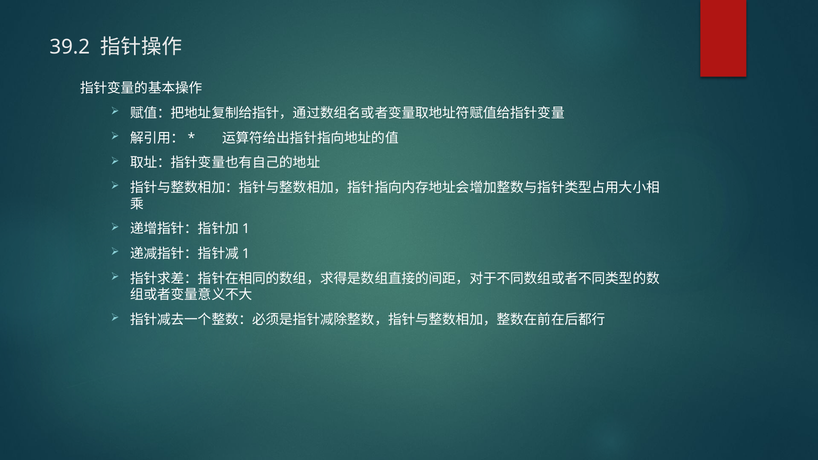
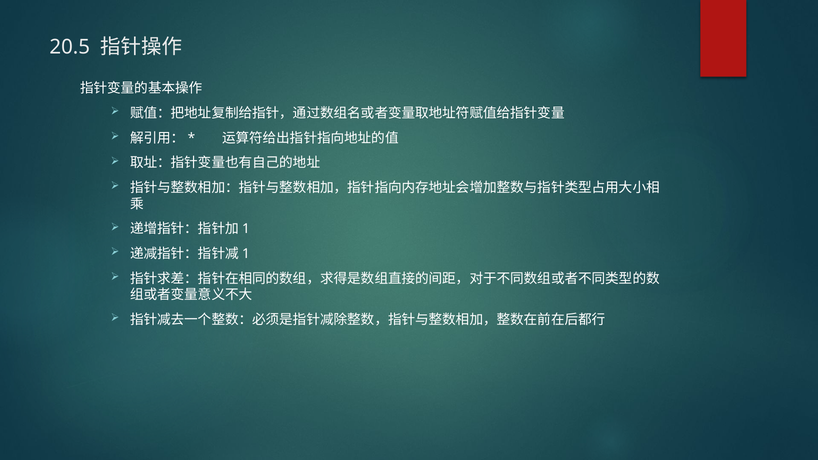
39.2: 39.2 -> 20.5
